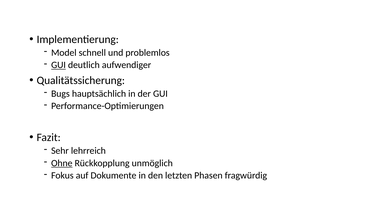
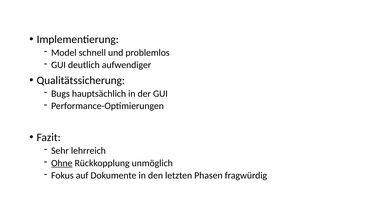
GUI at (58, 65) underline: present -> none
